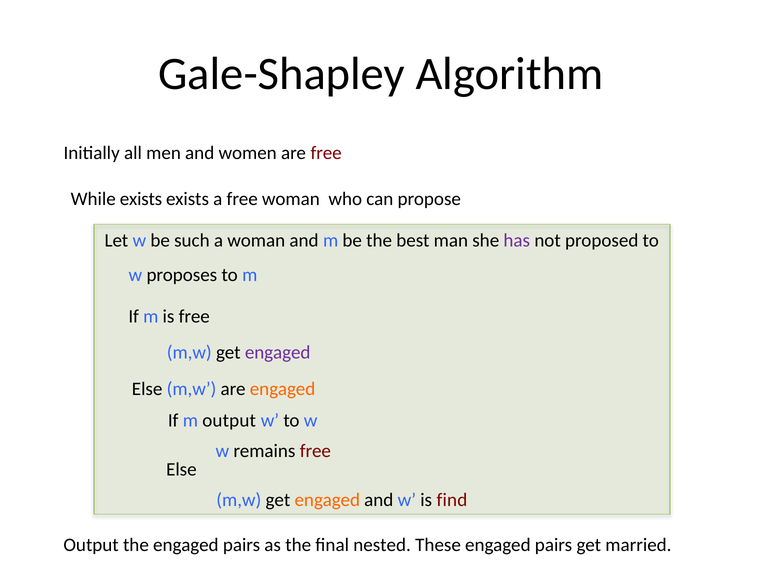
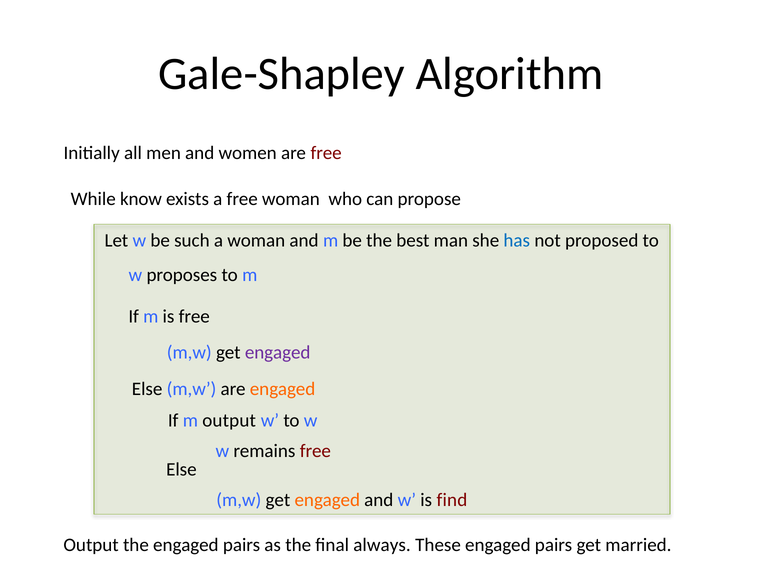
While exists: exists -> know
has colour: purple -> blue
nested: nested -> always
